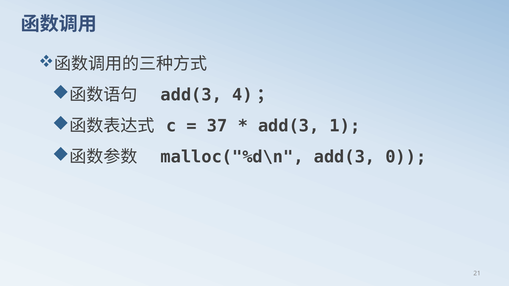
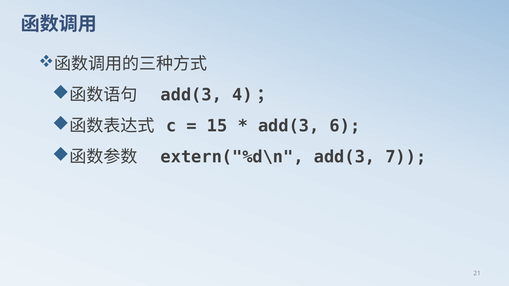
37: 37 -> 15
1: 1 -> 6
malloc("%d\n: malloc("%d\n -> extern("%d\n
0: 0 -> 7
